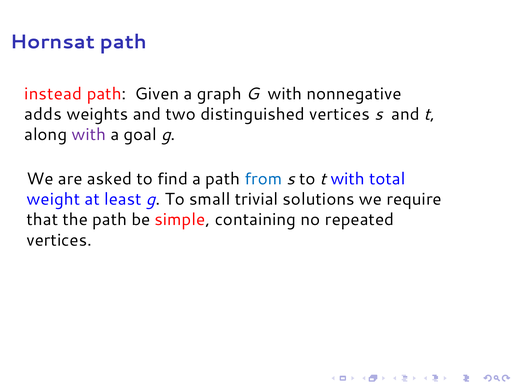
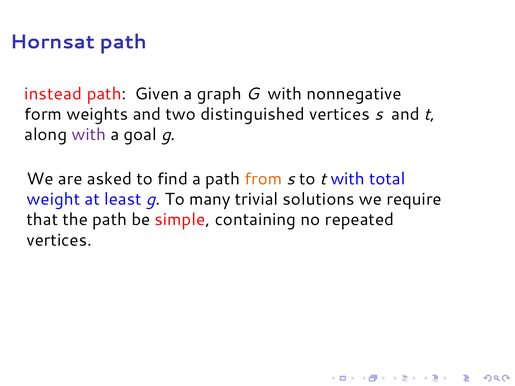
adds: adds -> form
from colour: blue -> orange
small: small -> many
